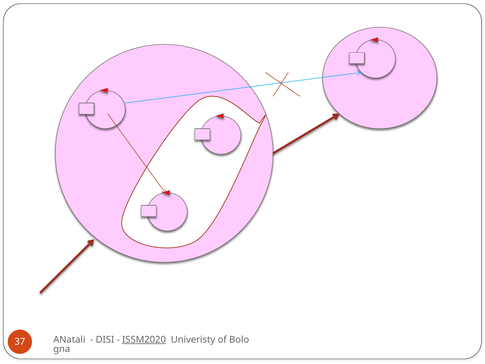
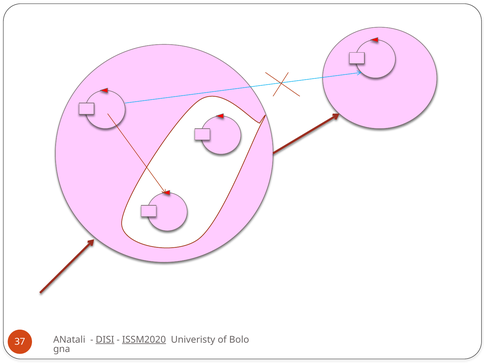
DISI underline: none -> present
